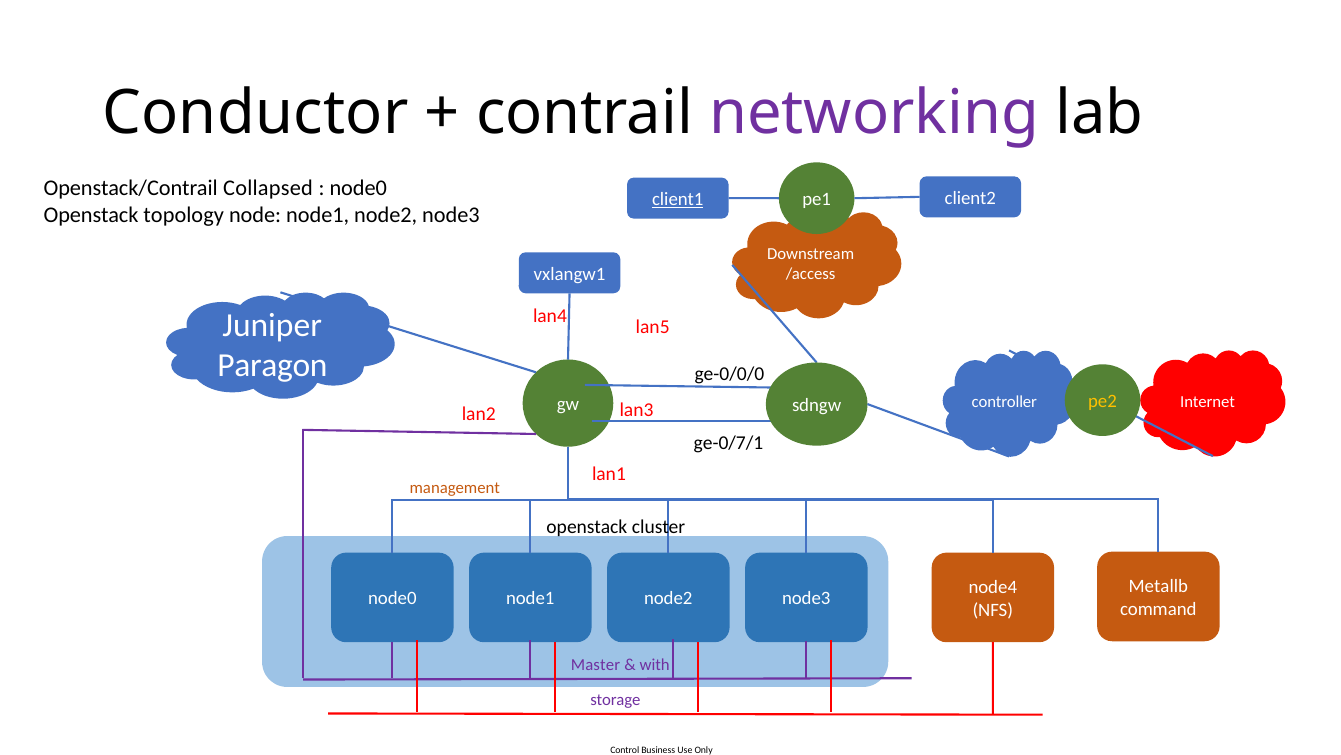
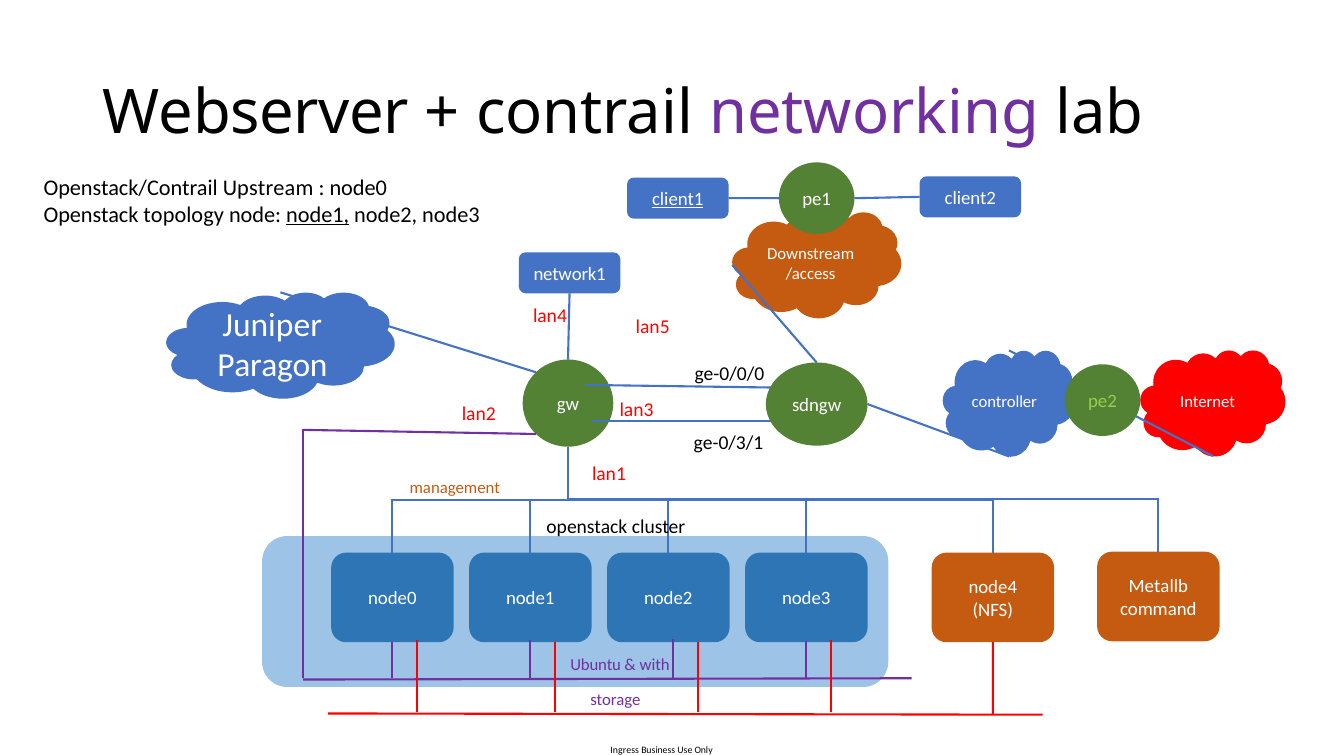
Conductor: Conductor -> Webserver
Collapsed: Collapsed -> Upstream
node1 at (318, 215) underline: none -> present
vxlangw1: vxlangw1 -> network1
pe2 colour: yellow -> light green
ge-0/7/1: ge-0/7/1 -> ge-0/3/1
Master: Master -> Ubuntu
Control: Control -> Ingress
